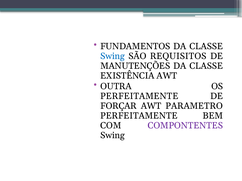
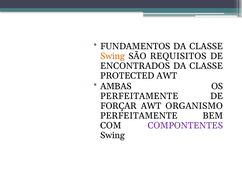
Swing at (113, 56) colour: blue -> orange
MANUTENÇÕES: MANUTENÇÕES -> ENCONTRADOS
EXISTÊNCIA: EXISTÊNCIA -> PROTECTED
OUTRA: OUTRA -> AMBAS
PARAMETRO: PARAMETRO -> ORGANISMO
